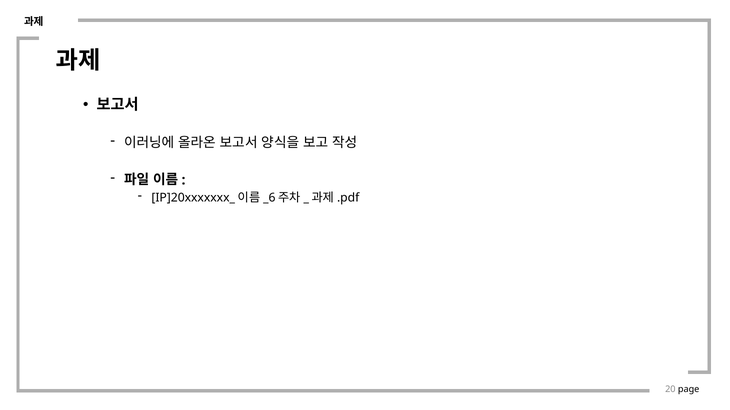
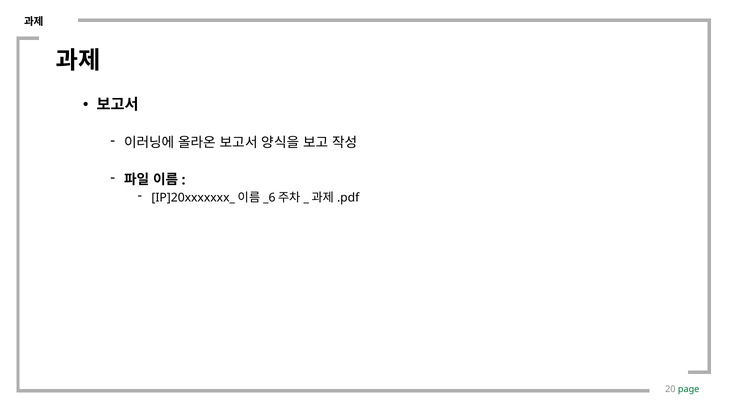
page colour: black -> green
